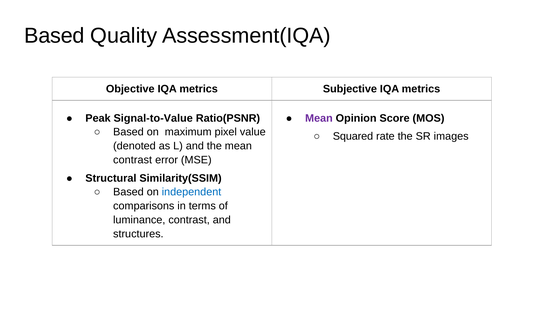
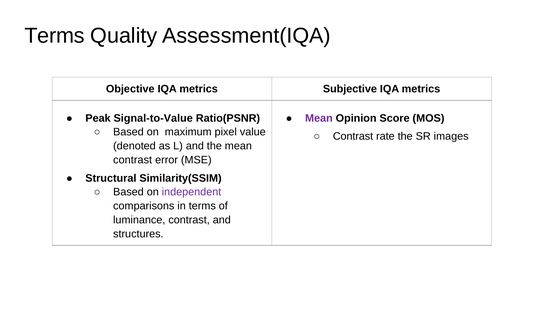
Based at (54, 36): Based -> Terms
Squared at (353, 136): Squared -> Contrast
independent colour: blue -> purple
